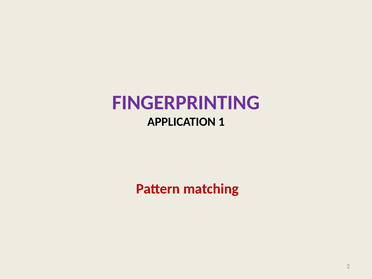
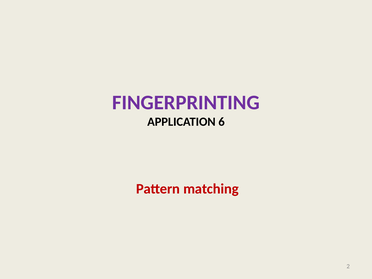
1: 1 -> 6
